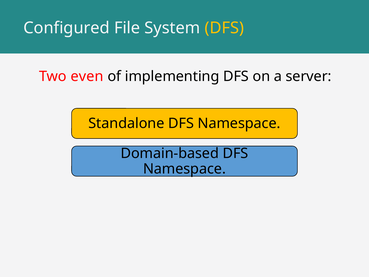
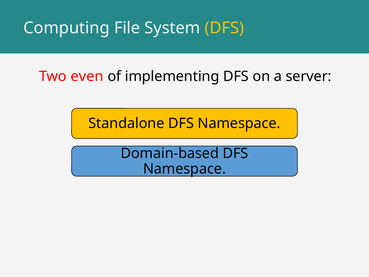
Configured: Configured -> Computing
